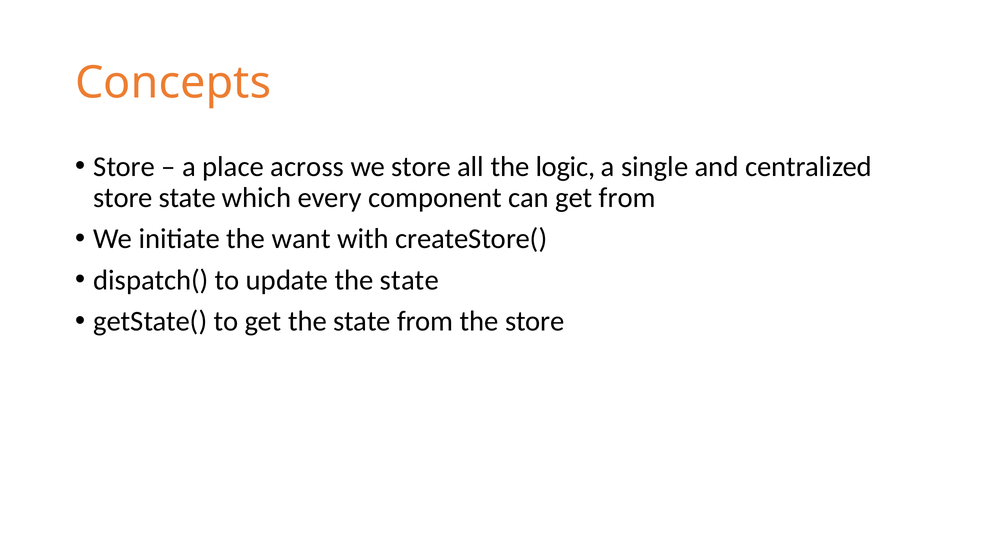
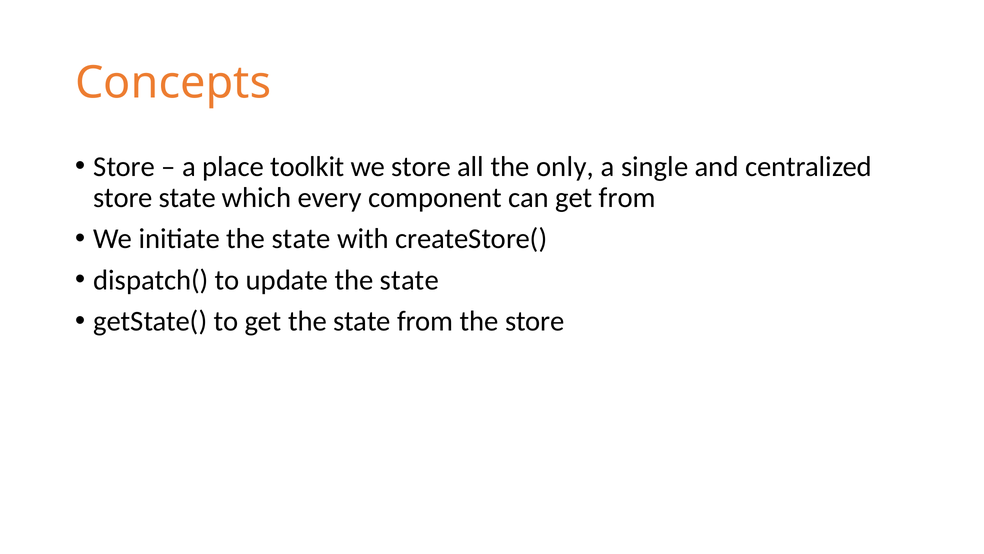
across: across -> toolkit
logic: logic -> only
initiate the want: want -> state
